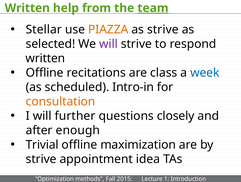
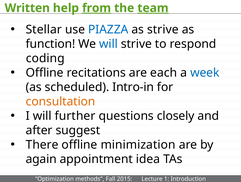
from underline: none -> present
PIAZZA colour: orange -> blue
selected: selected -> function
will at (108, 44) colour: purple -> blue
written at (45, 58): written -> coding
class: class -> each
enough: enough -> suggest
Trivial: Trivial -> There
maximization: maximization -> minimization
strive at (41, 159): strive -> again
